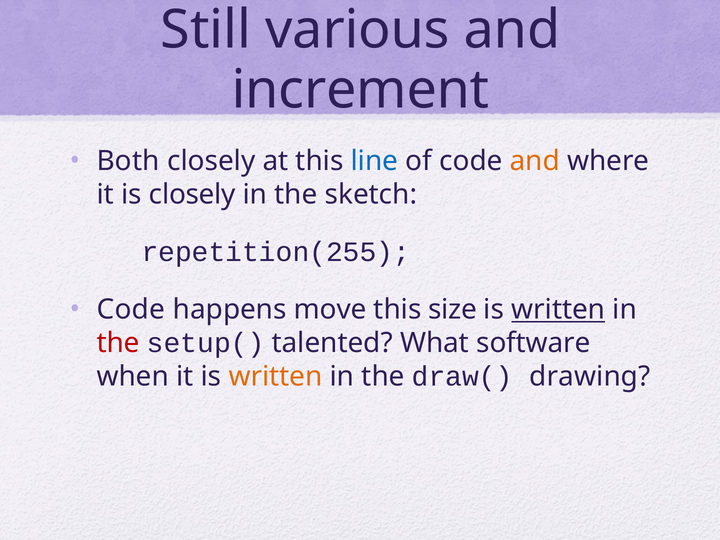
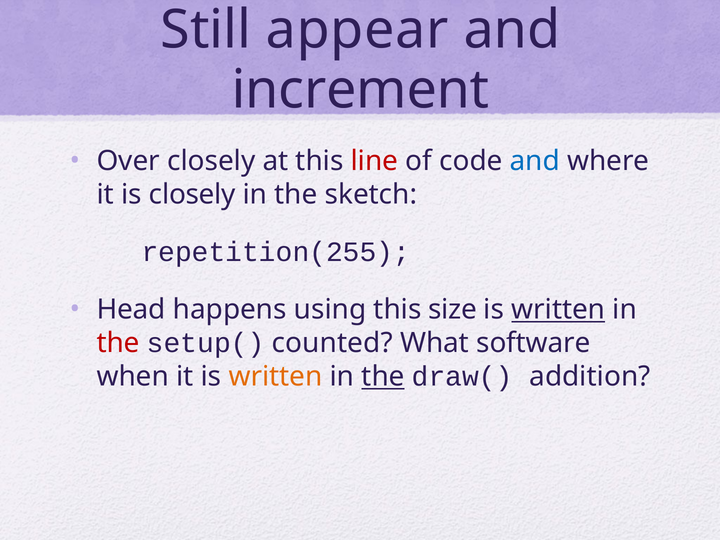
various: various -> appear
Both: Both -> Over
line colour: blue -> red
and at (535, 161) colour: orange -> blue
Code at (131, 310): Code -> Head
move: move -> using
talented: talented -> counted
the at (383, 377) underline: none -> present
drawing: drawing -> addition
